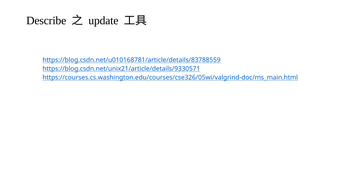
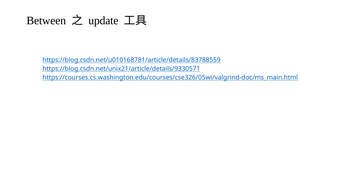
Describe: Describe -> Between
